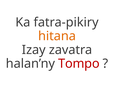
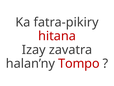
hitana colour: orange -> red
